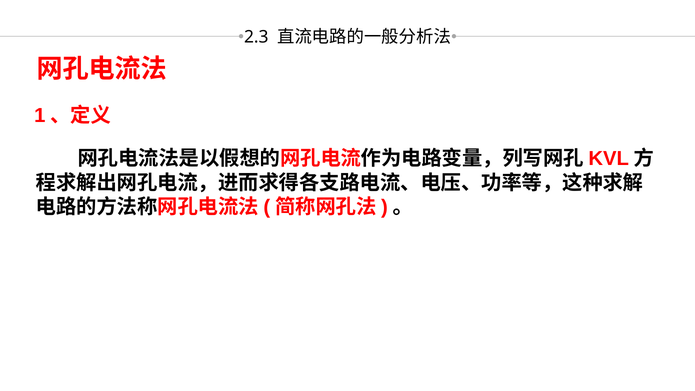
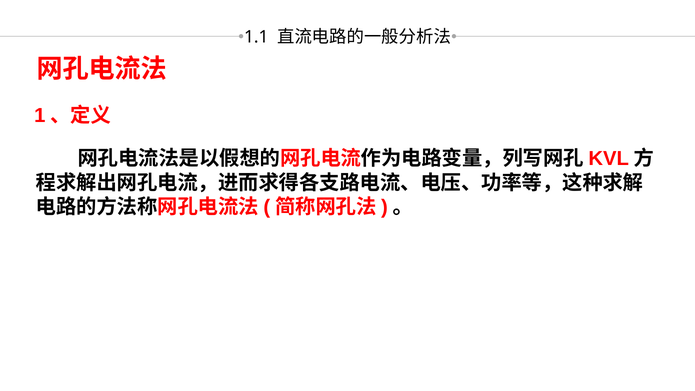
2.3: 2.3 -> 1.1
